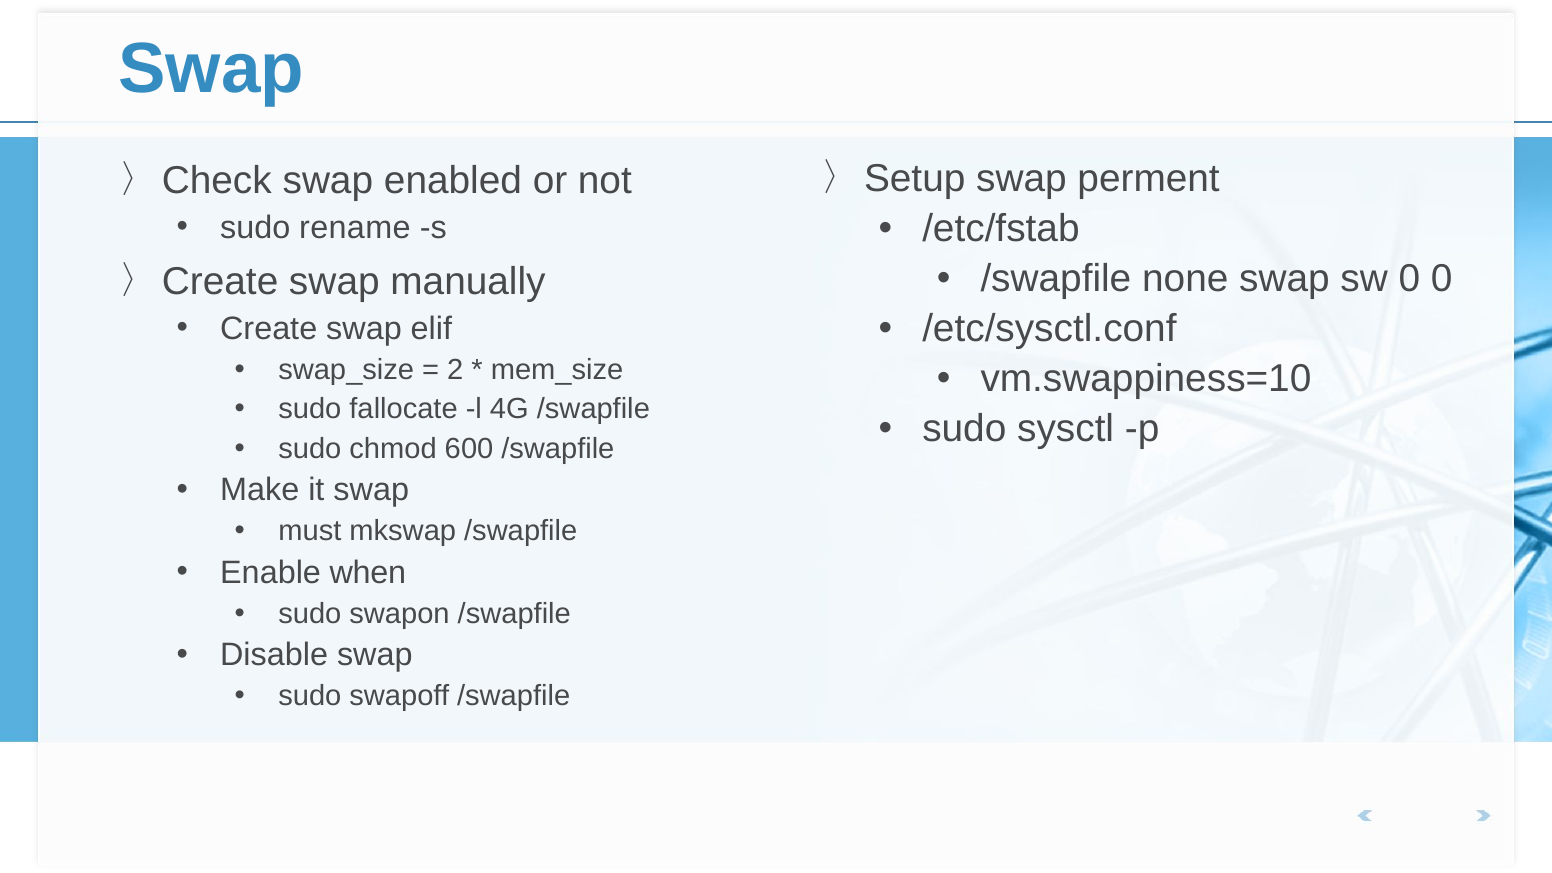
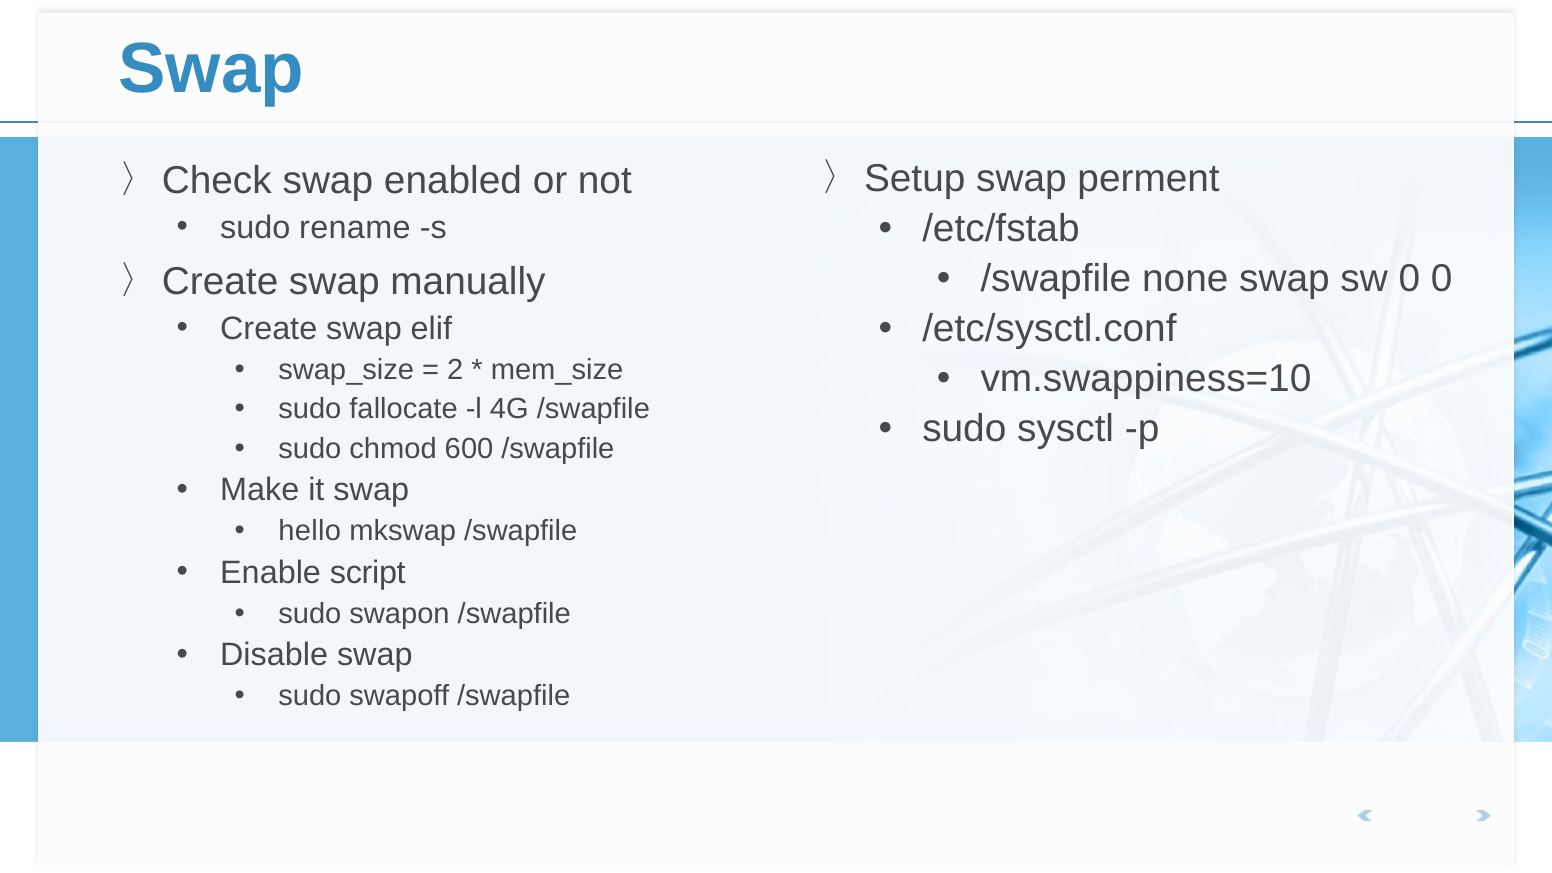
must: must -> hello
when: when -> script
